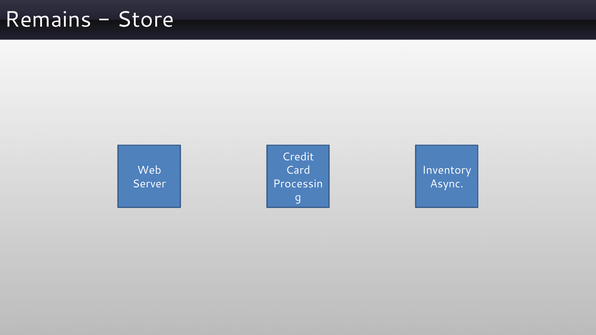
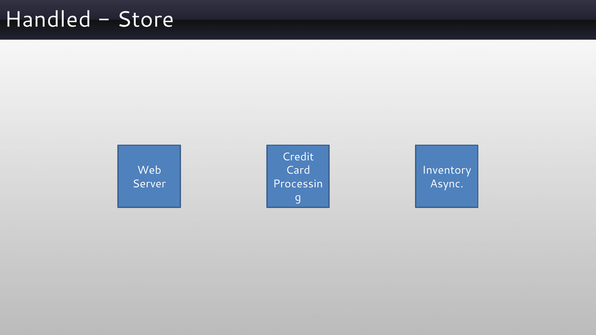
Remains: Remains -> Handled
